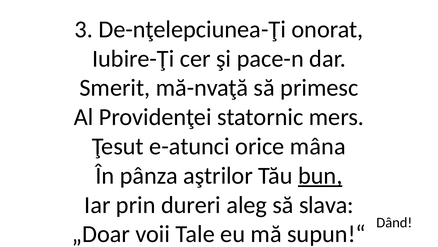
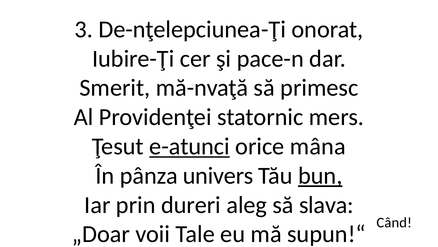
e-atunci underline: none -> present
aştrilor: aştrilor -> univers
Dând: Dând -> Când
